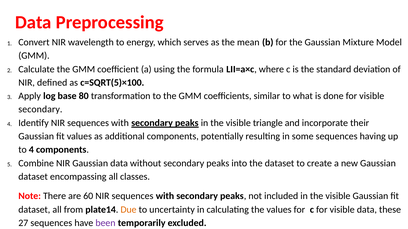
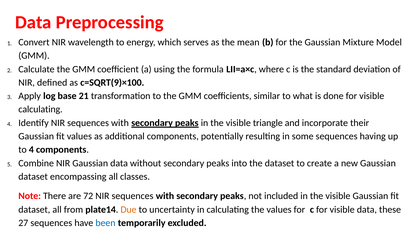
c=SQRT(5)×100: c=SQRT(5)×100 -> c=SQRT(9)×100
80: 80 -> 21
secondary at (40, 110): secondary -> calculating
60: 60 -> 72
been colour: purple -> blue
